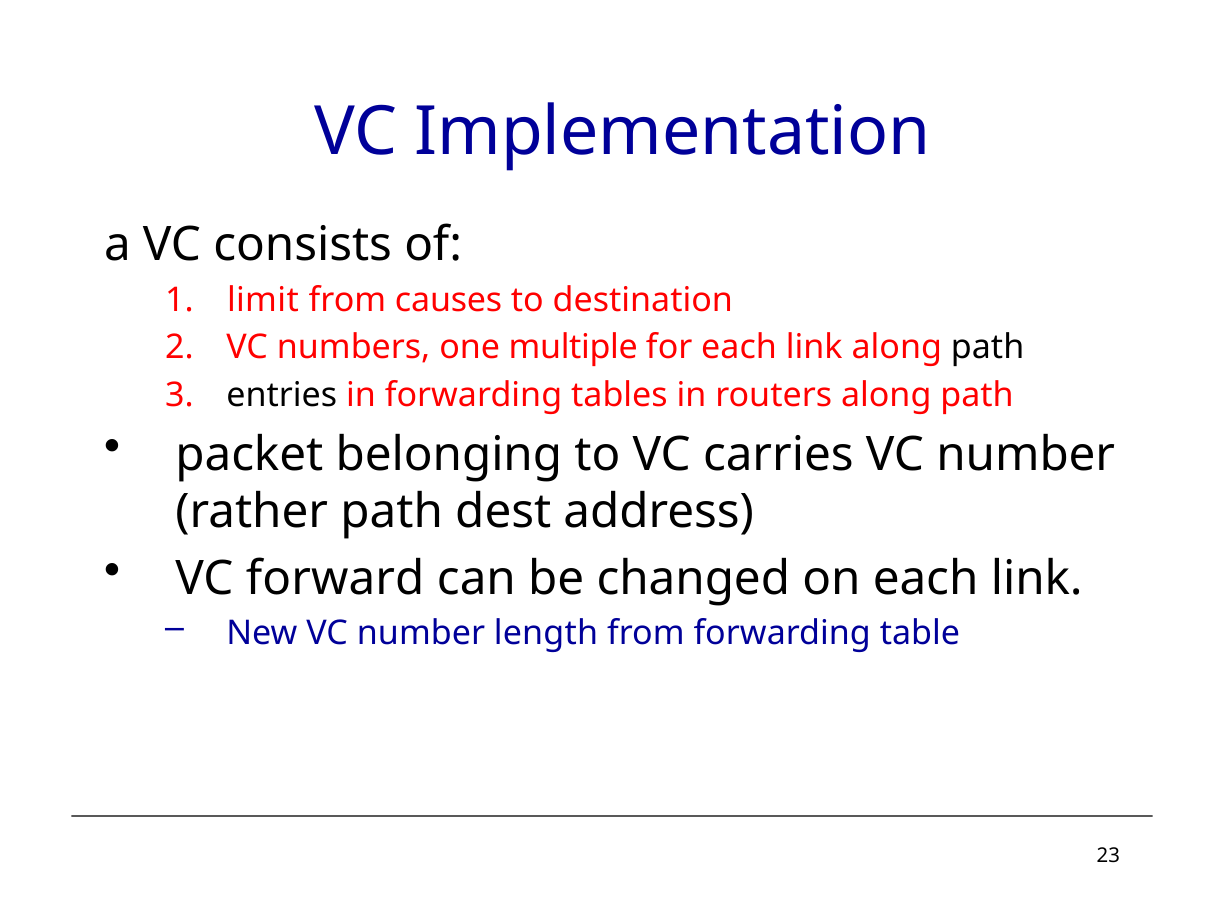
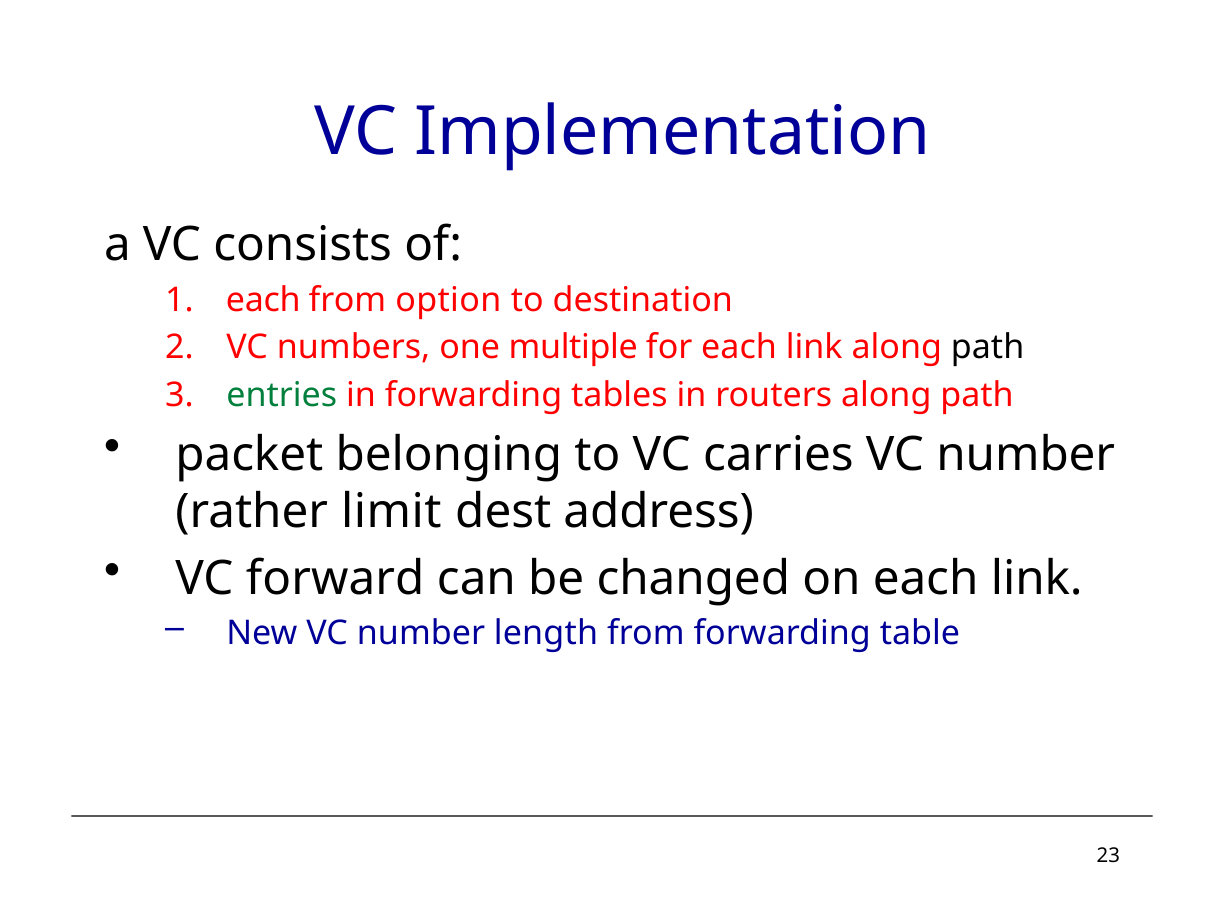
limit at (263, 300): limit -> each
causes: causes -> option
entries colour: black -> green
rather path: path -> limit
